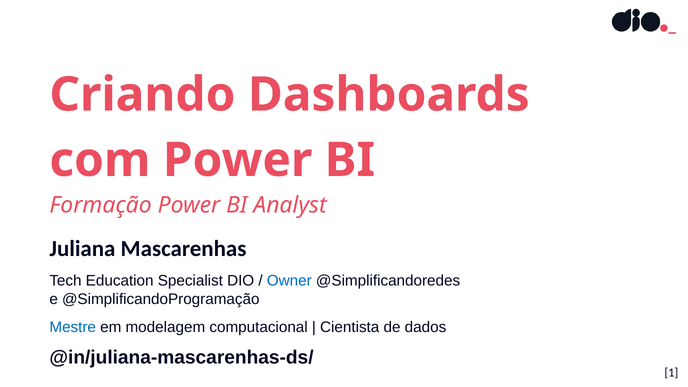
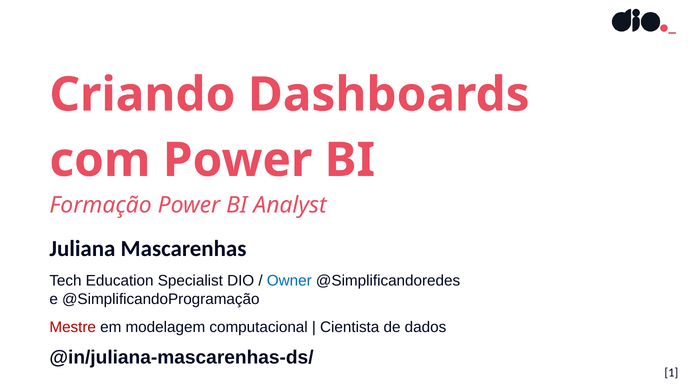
Mestre colour: blue -> red
